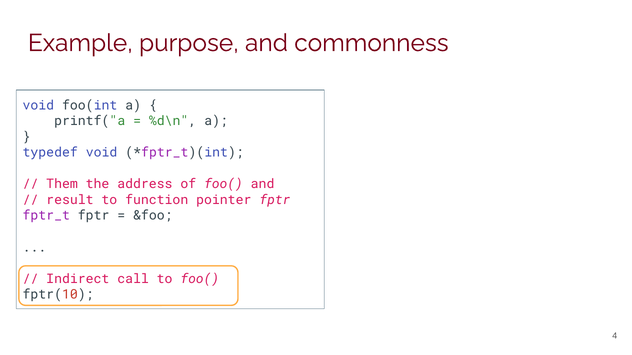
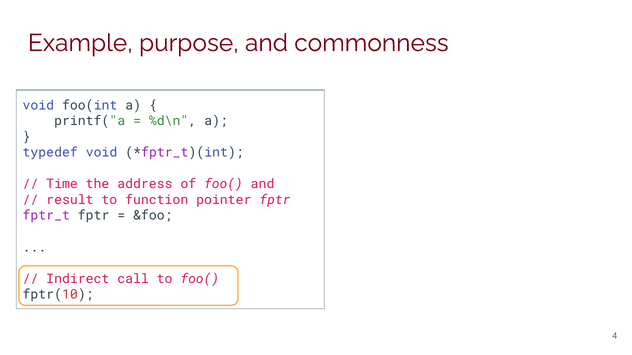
Them: Them -> Time
